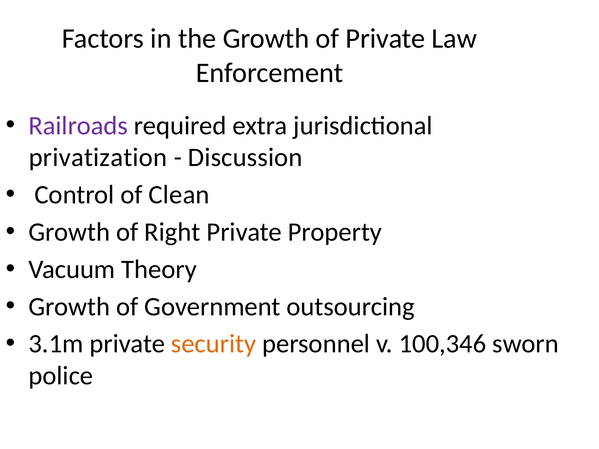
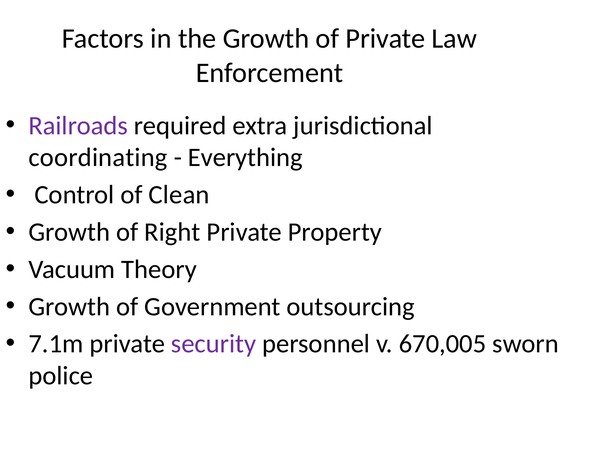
privatization: privatization -> coordinating
Discussion: Discussion -> Everything
3.1m: 3.1m -> 7.1m
security colour: orange -> purple
100,346: 100,346 -> 670,005
